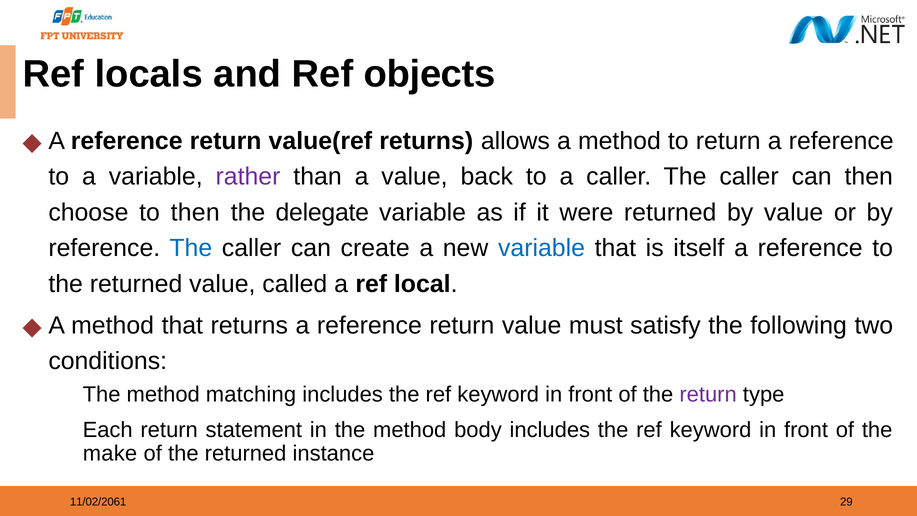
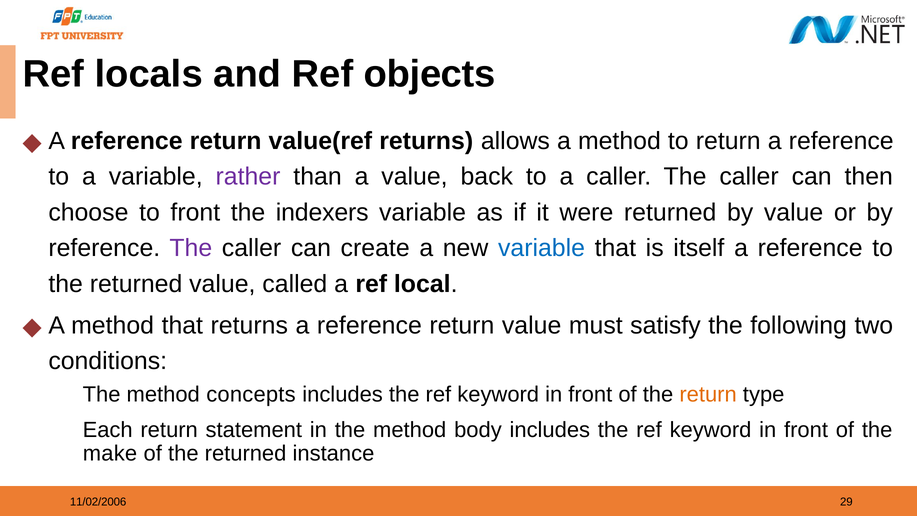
to then: then -> front
delegate: delegate -> indexers
The at (191, 248) colour: blue -> purple
matching: matching -> concepts
return at (708, 394) colour: purple -> orange
11/02/2061: 11/02/2061 -> 11/02/2006
